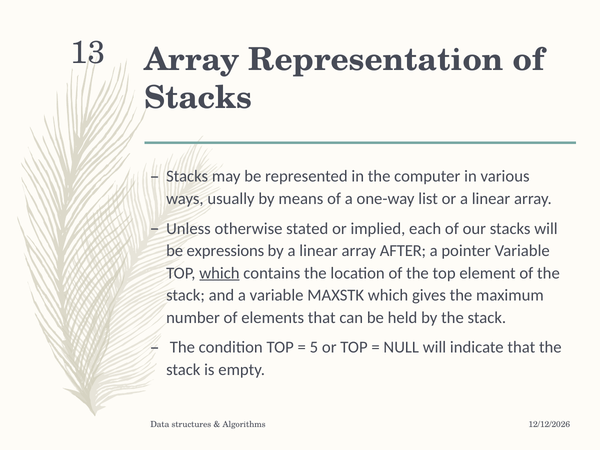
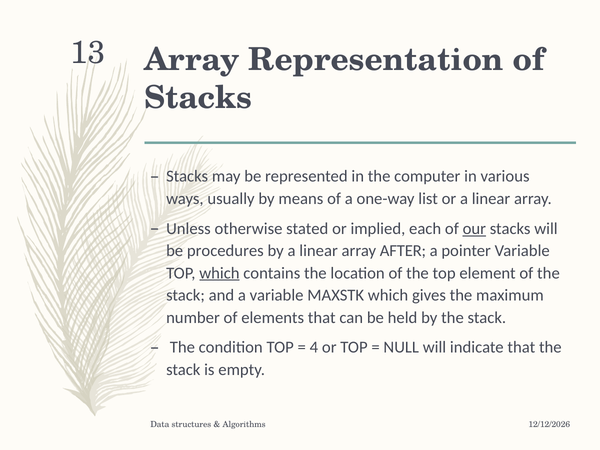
our underline: none -> present
expressions: expressions -> procedures
5: 5 -> 4
